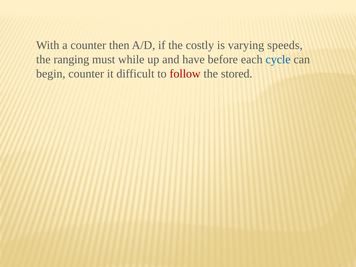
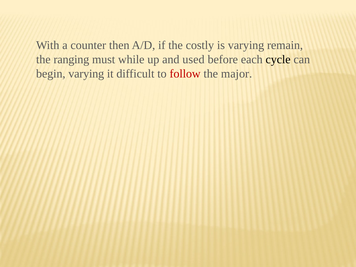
speeds: speeds -> remain
have: have -> used
cycle colour: blue -> black
begin counter: counter -> varying
stored: stored -> major
